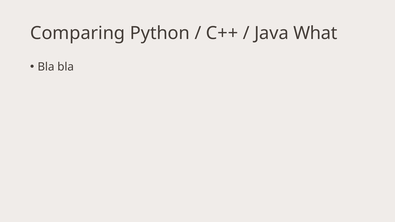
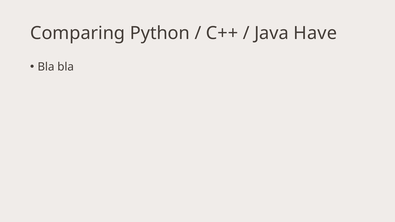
What: What -> Have
